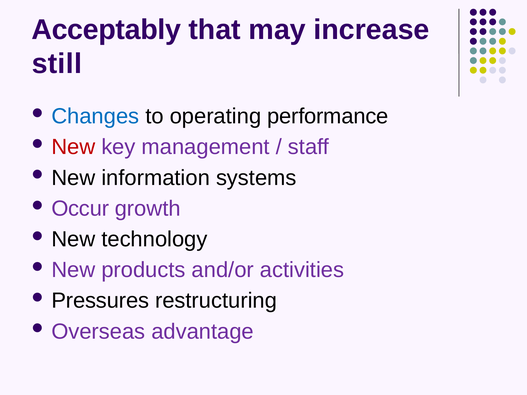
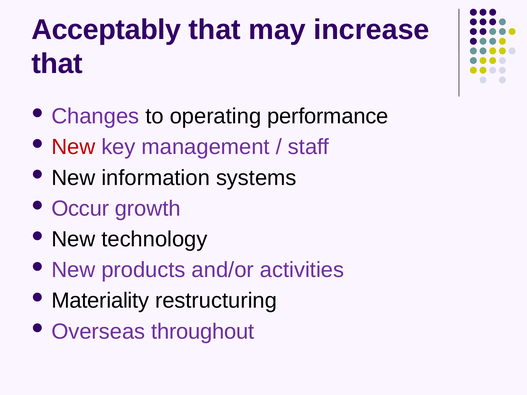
still at (57, 64): still -> that
Changes colour: blue -> purple
Pressures: Pressures -> Materiality
advantage: advantage -> throughout
